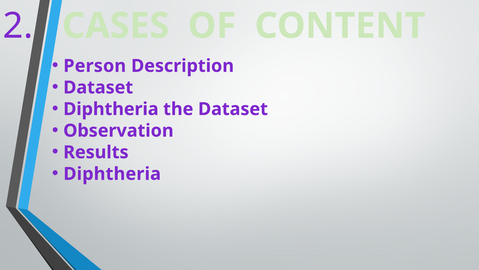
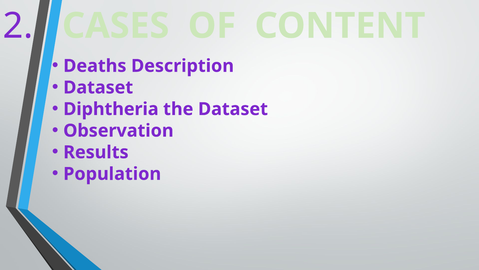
Person: Person -> Deaths
Diphtheria at (112, 174): Diphtheria -> Population
